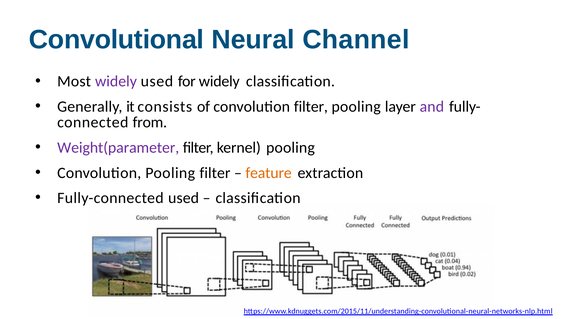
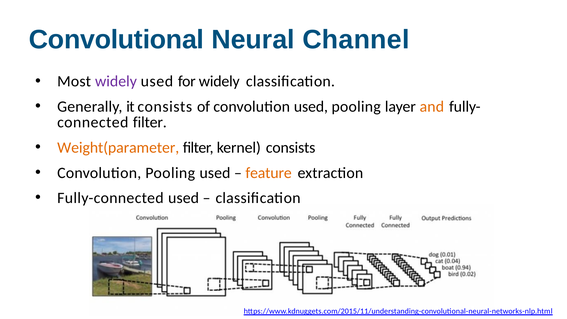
convolution filter: filter -> used
and colour: purple -> orange
connected from: from -> filter
Weight(parameter colour: purple -> orange
kernel pooling: pooling -> consists
Pooling filter: filter -> used
